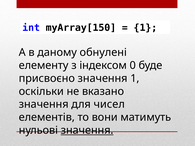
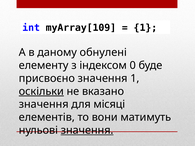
myArray[150: myArray[150 -> myArray[109
оскільки underline: none -> present
чисел: чисел -> місяці
